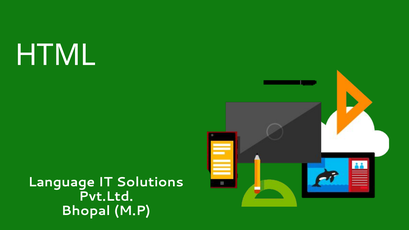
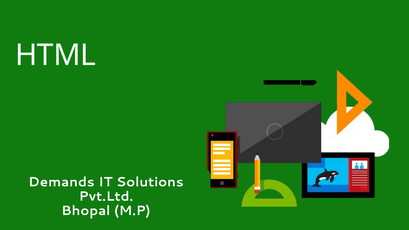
Language: Language -> Demands
